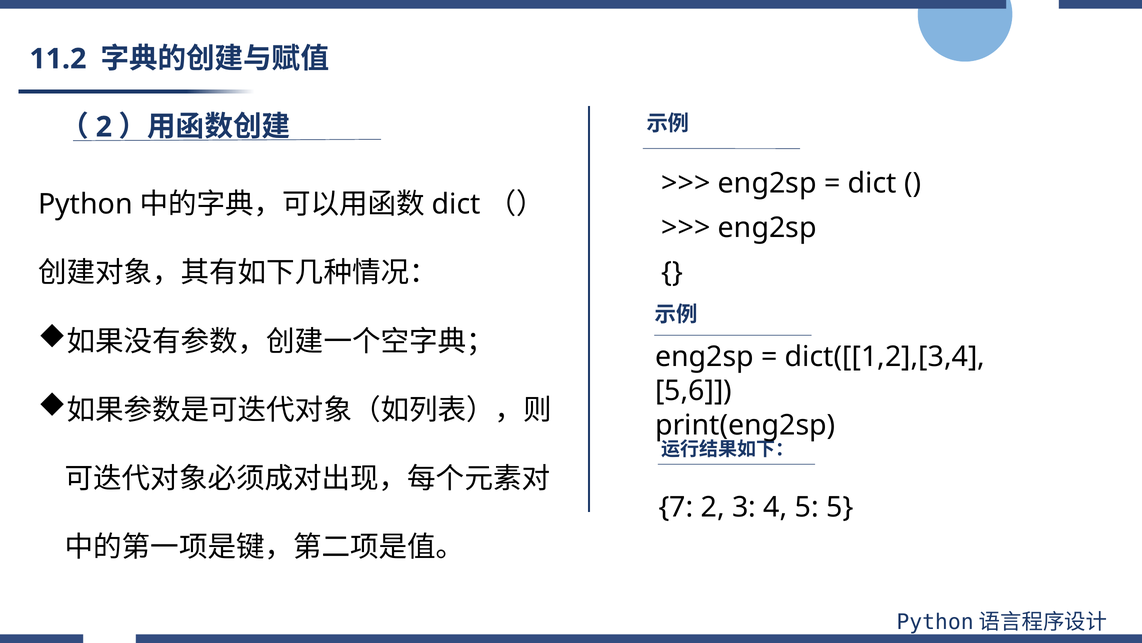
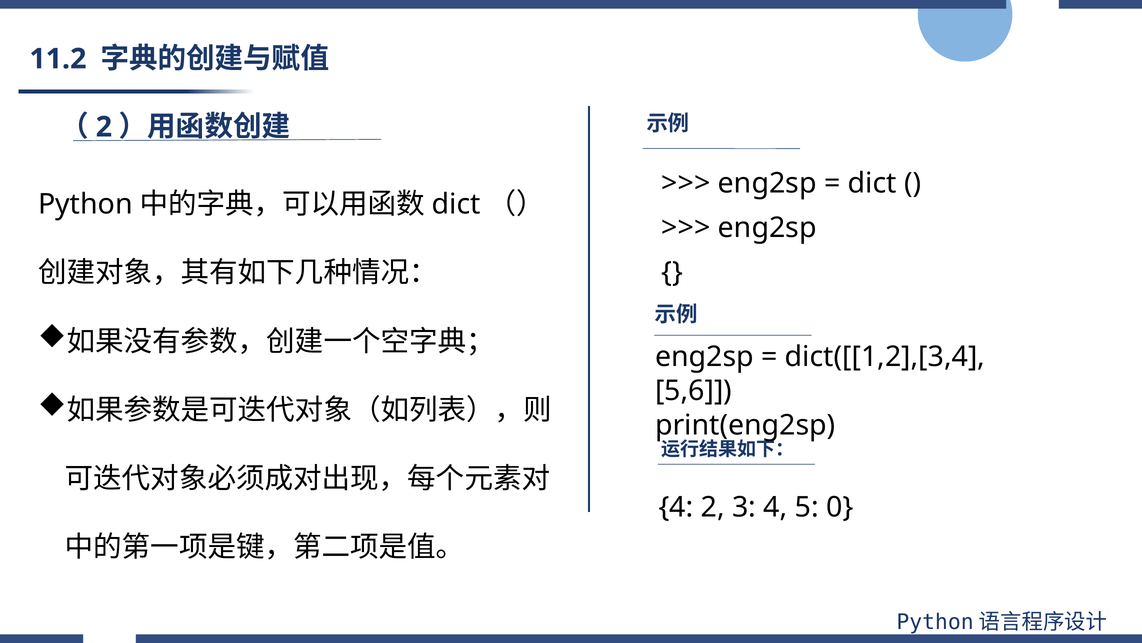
7 at (676, 507): 7 -> 4
5 5: 5 -> 0
